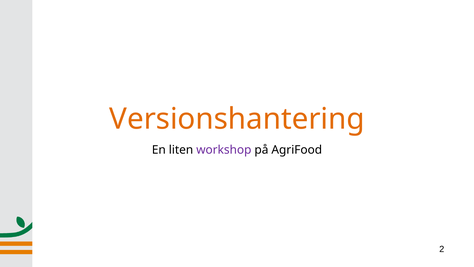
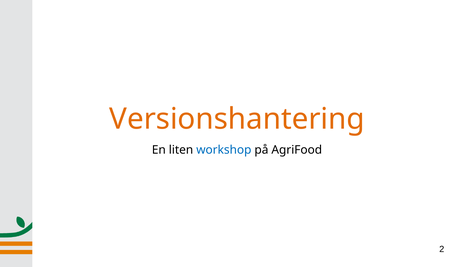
workshop colour: purple -> blue
